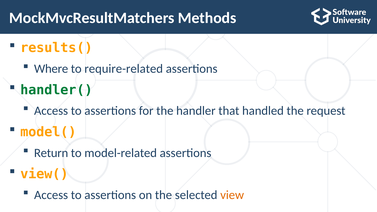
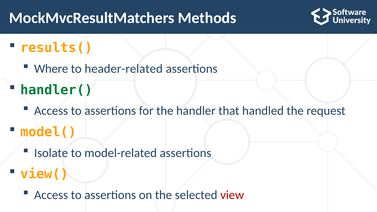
require-related: require-related -> header-related
Return: Return -> Isolate
view colour: orange -> red
